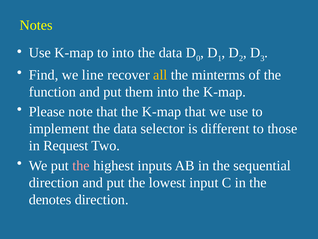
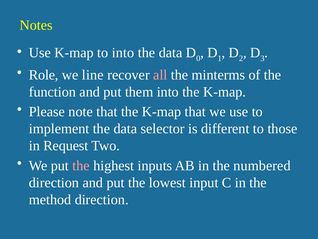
Find: Find -> Role
all colour: yellow -> pink
sequential: sequential -> numbered
denotes: denotes -> method
